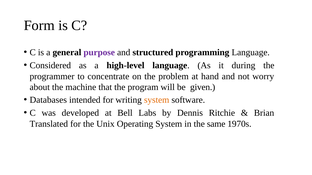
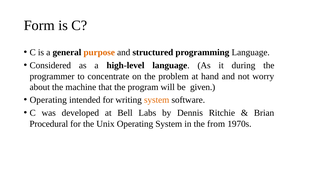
purpose colour: purple -> orange
Databases at (48, 100): Databases -> Operating
Translated: Translated -> Procedural
same: same -> from
